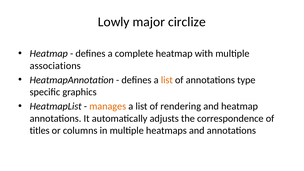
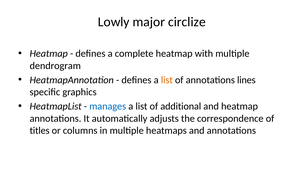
associations: associations -> dendrogram
type: type -> lines
manages colour: orange -> blue
rendering: rendering -> additional
